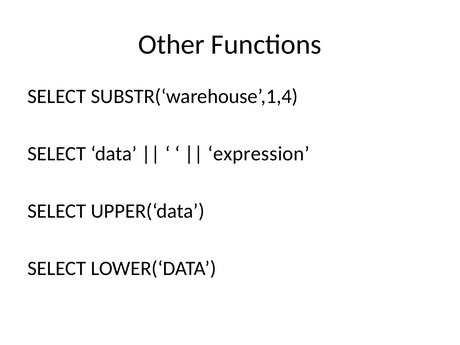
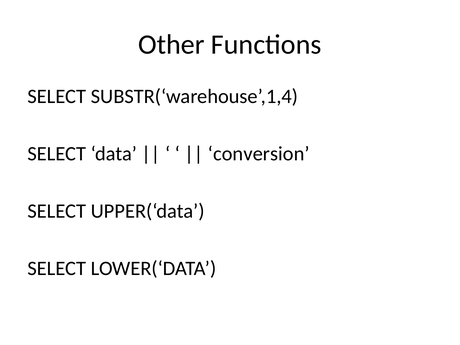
expression: expression -> conversion
